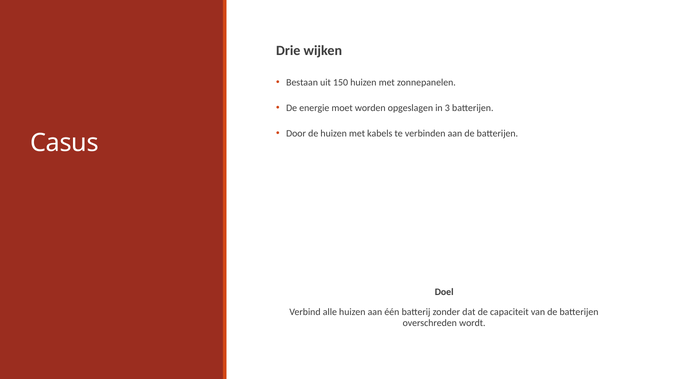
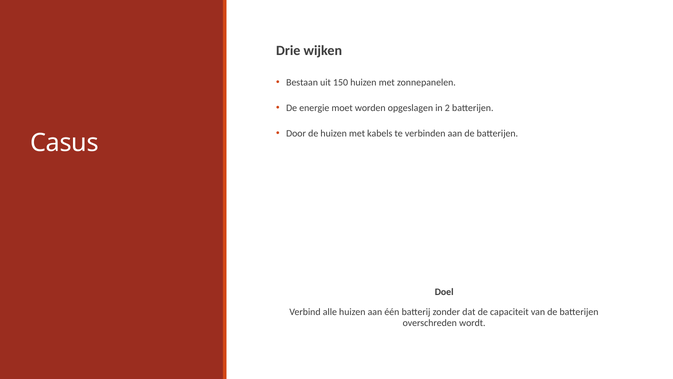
3: 3 -> 2
